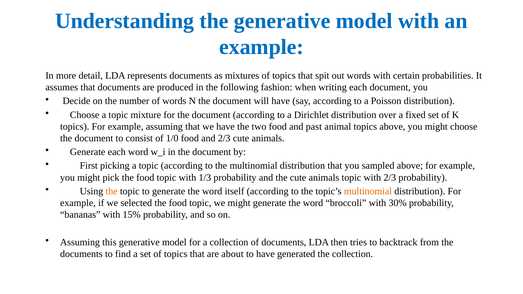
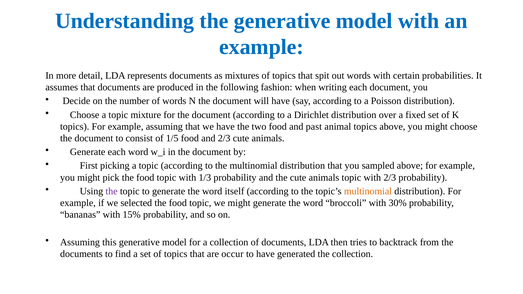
1/0: 1/0 -> 1/5
the at (112, 191) colour: orange -> purple
about: about -> occur
